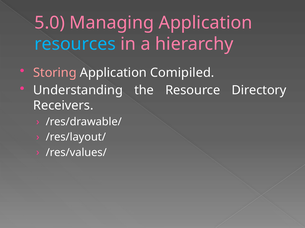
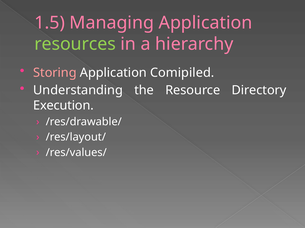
5.0: 5.0 -> 1.5
resources colour: light blue -> light green
Receivers: Receivers -> Execution
